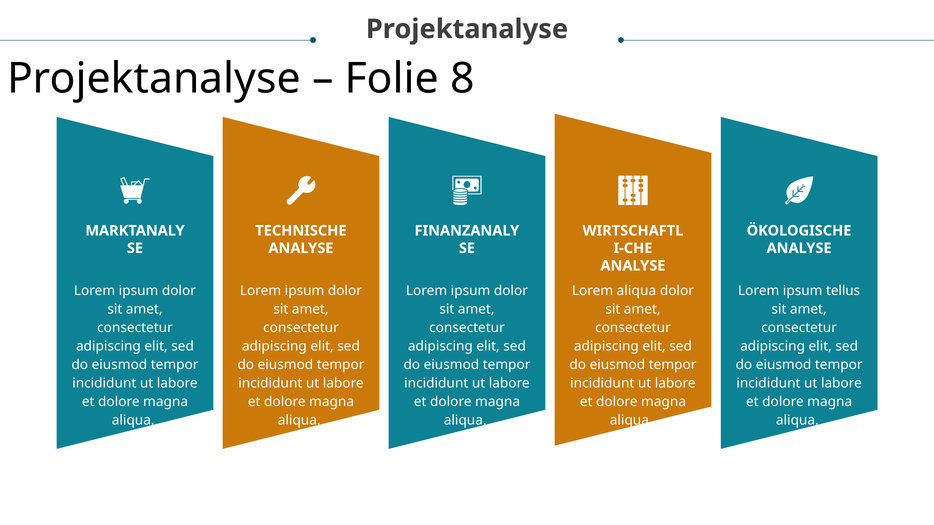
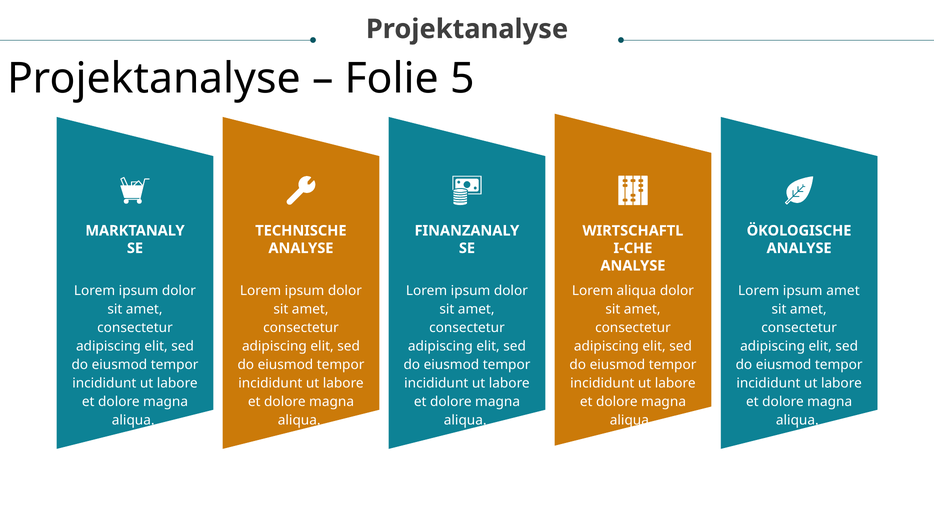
8: 8 -> 5
ipsum tellus: tellus -> amet
